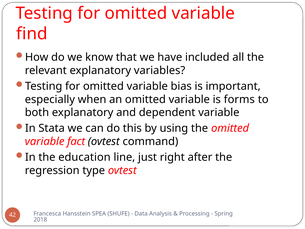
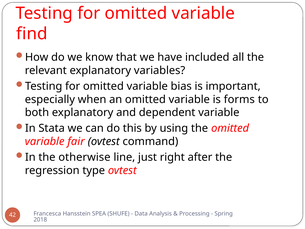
fact: fact -> fair
education: education -> otherwise
